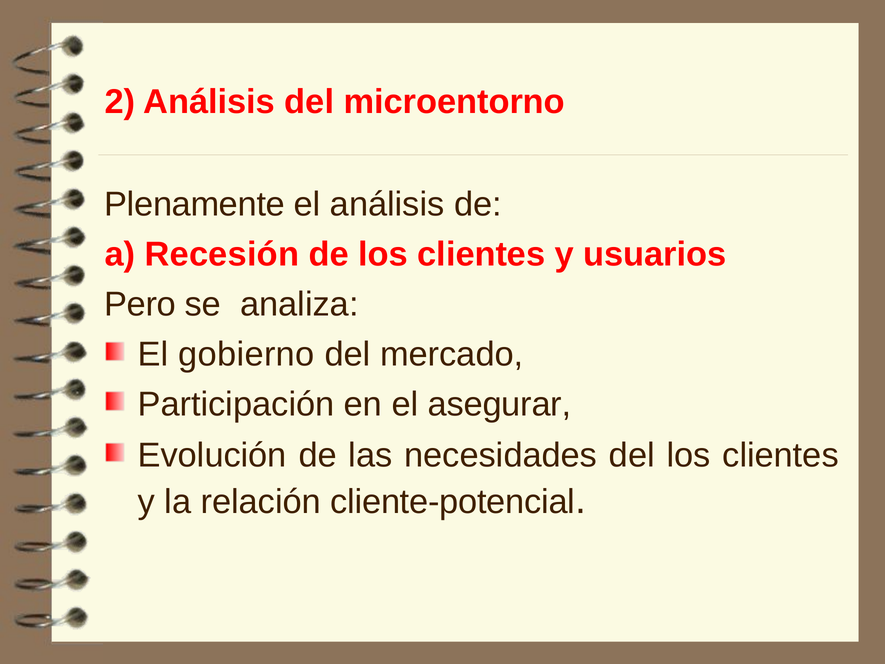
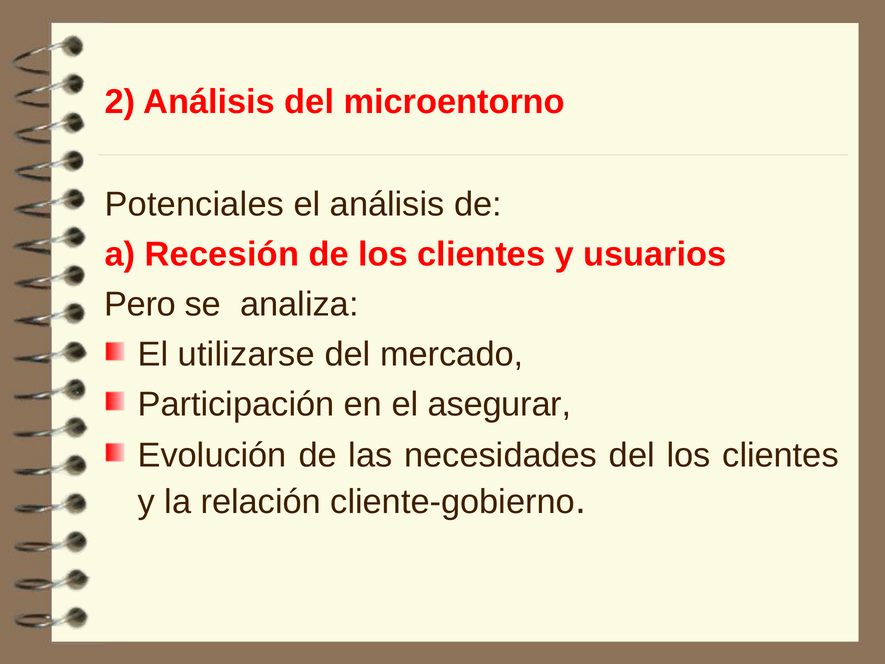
Plenamente: Plenamente -> Potenciales
gobierno: gobierno -> utilizarse
cliente-potencial: cliente-potencial -> cliente-gobierno
